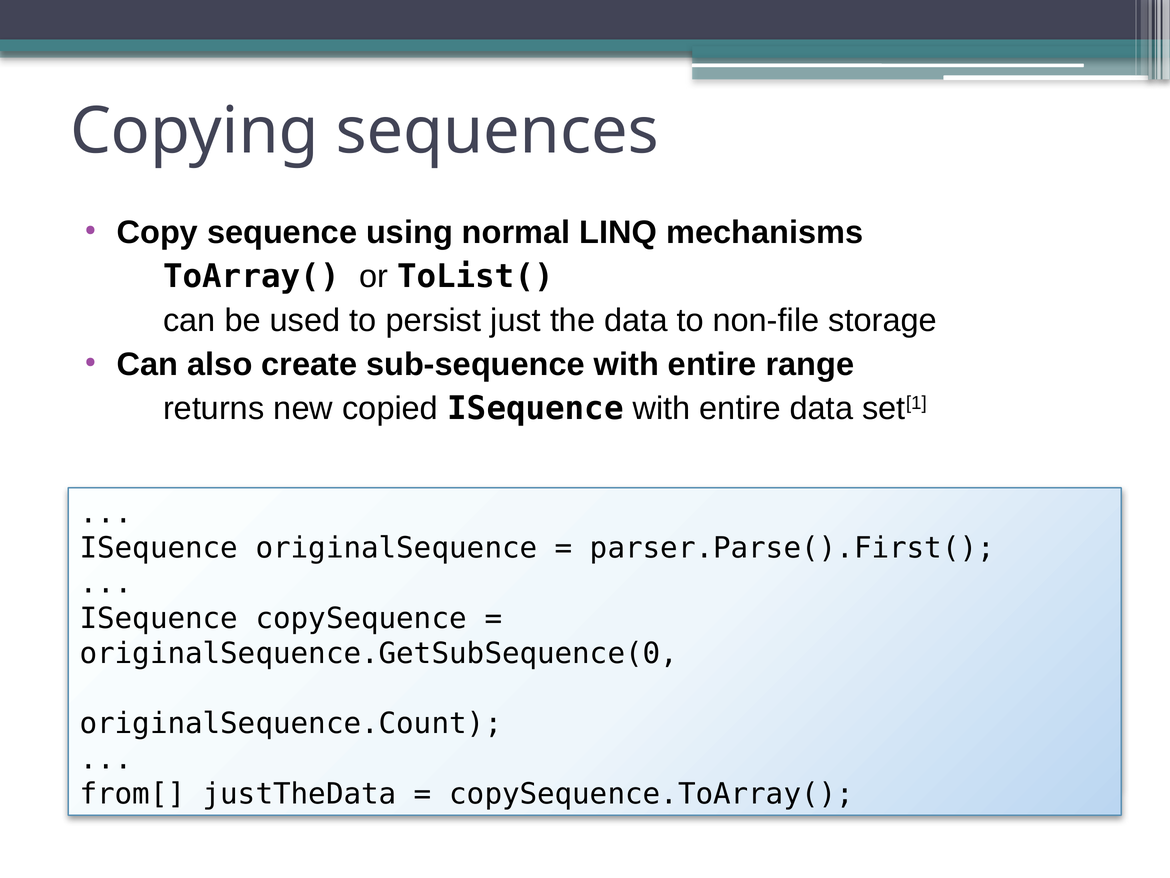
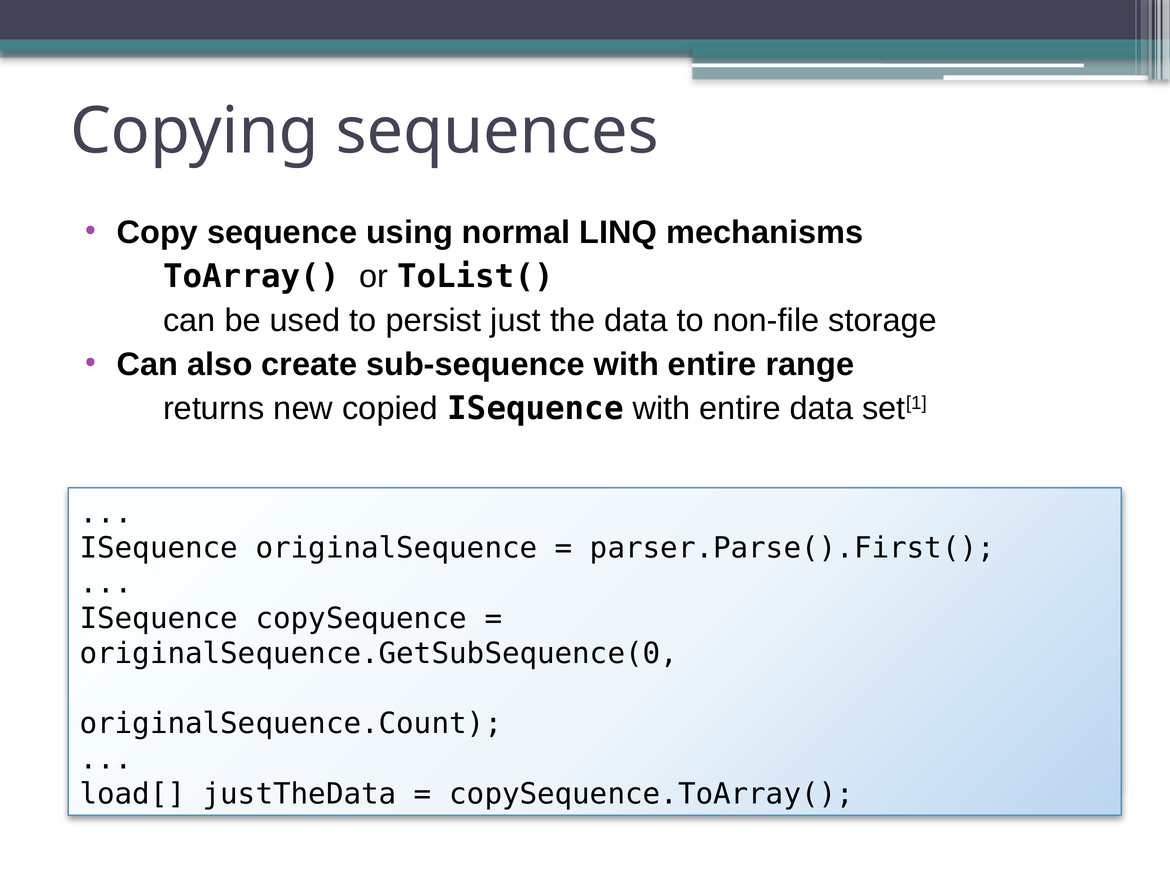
from[: from[ -> load[
